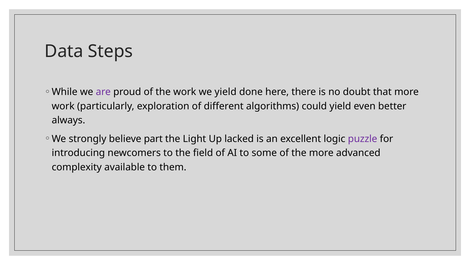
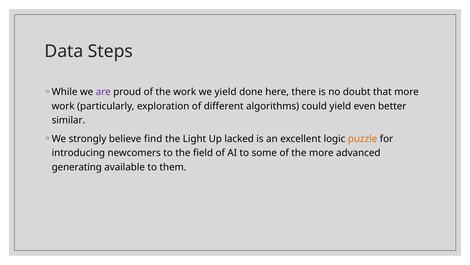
always: always -> similar
part: part -> find
puzzle colour: purple -> orange
complexity: complexity -> generating
